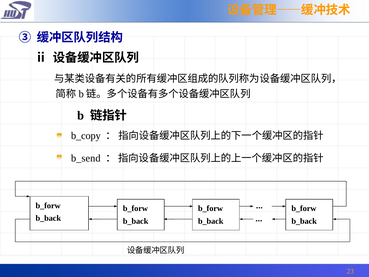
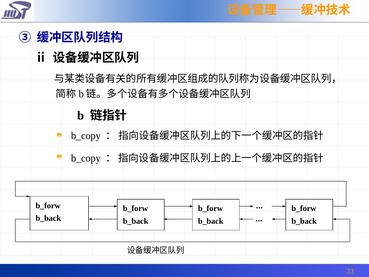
b_send at (86, 158): b_send -> b_copy
